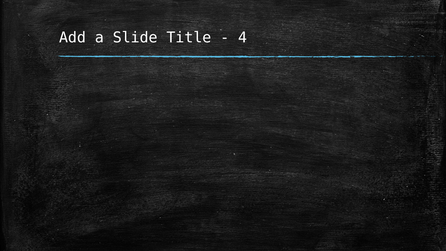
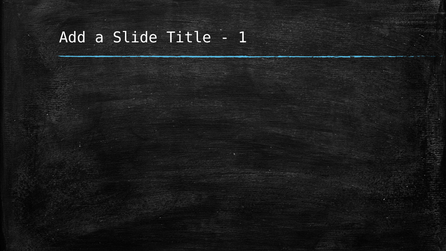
4: 4 -> 1
